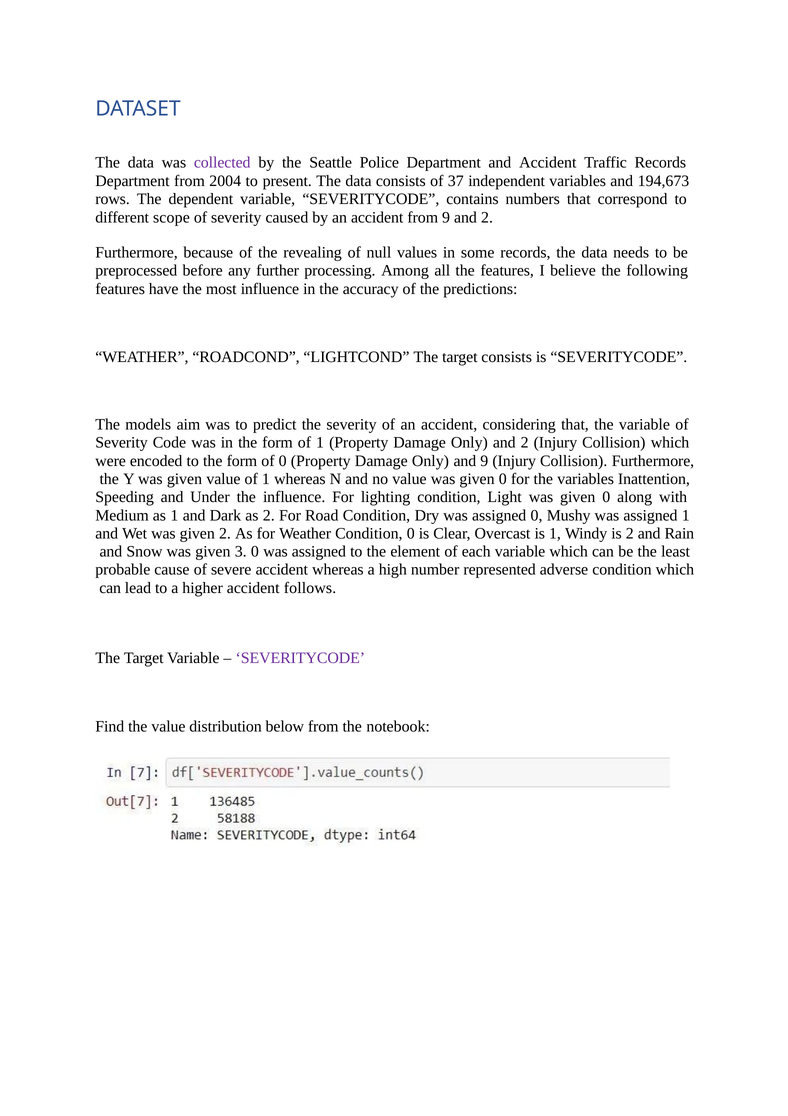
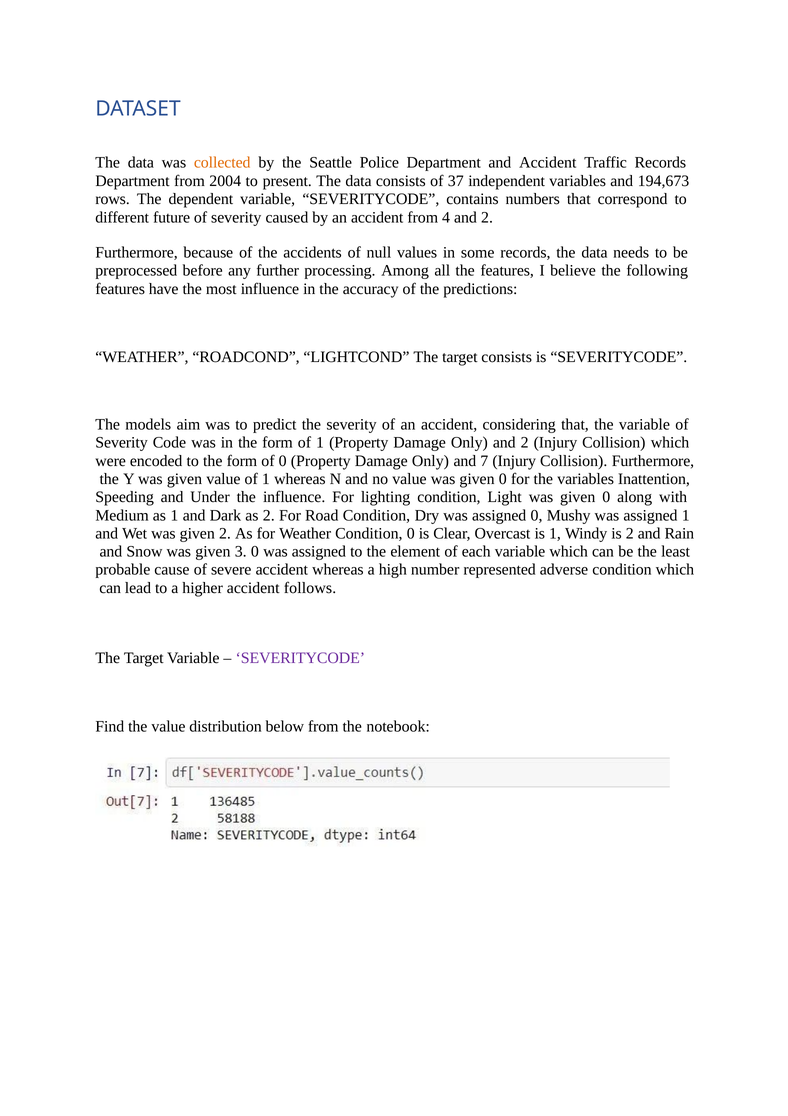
collected colour: purple -> orange
scope: scope -> future
from 9: 9 -> 4
revealing: revealing -> accidents
and 9: 9 -> 7
